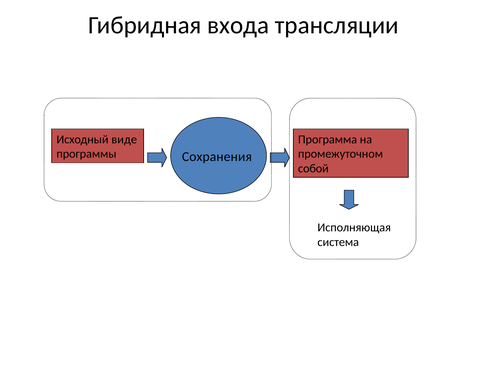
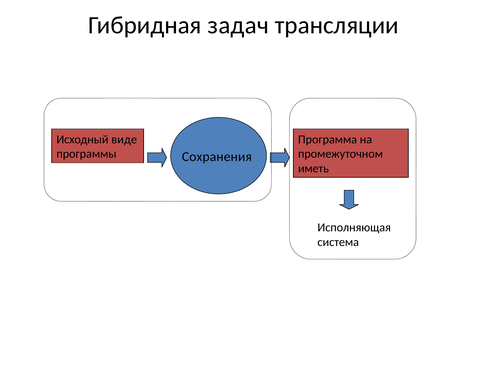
входа: входа -> задач
собой: собой -> иметь
